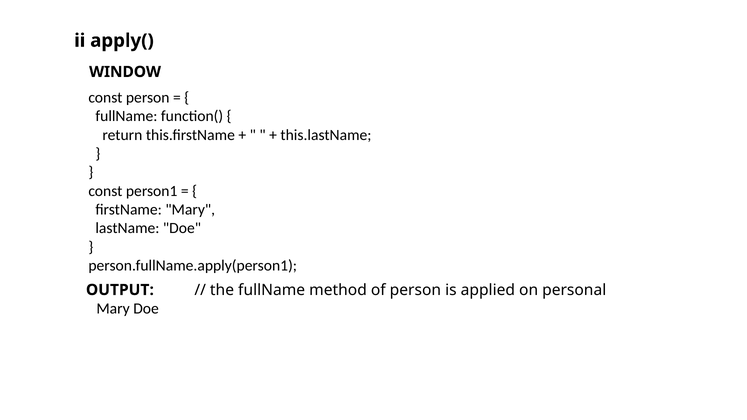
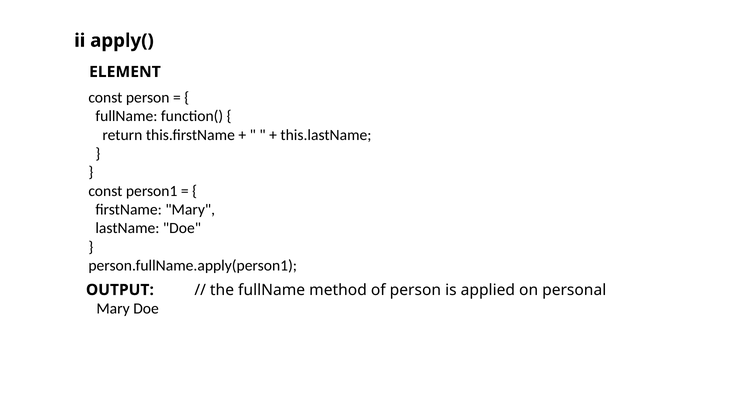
WINDOW: WINDOW -> ELEMENT
